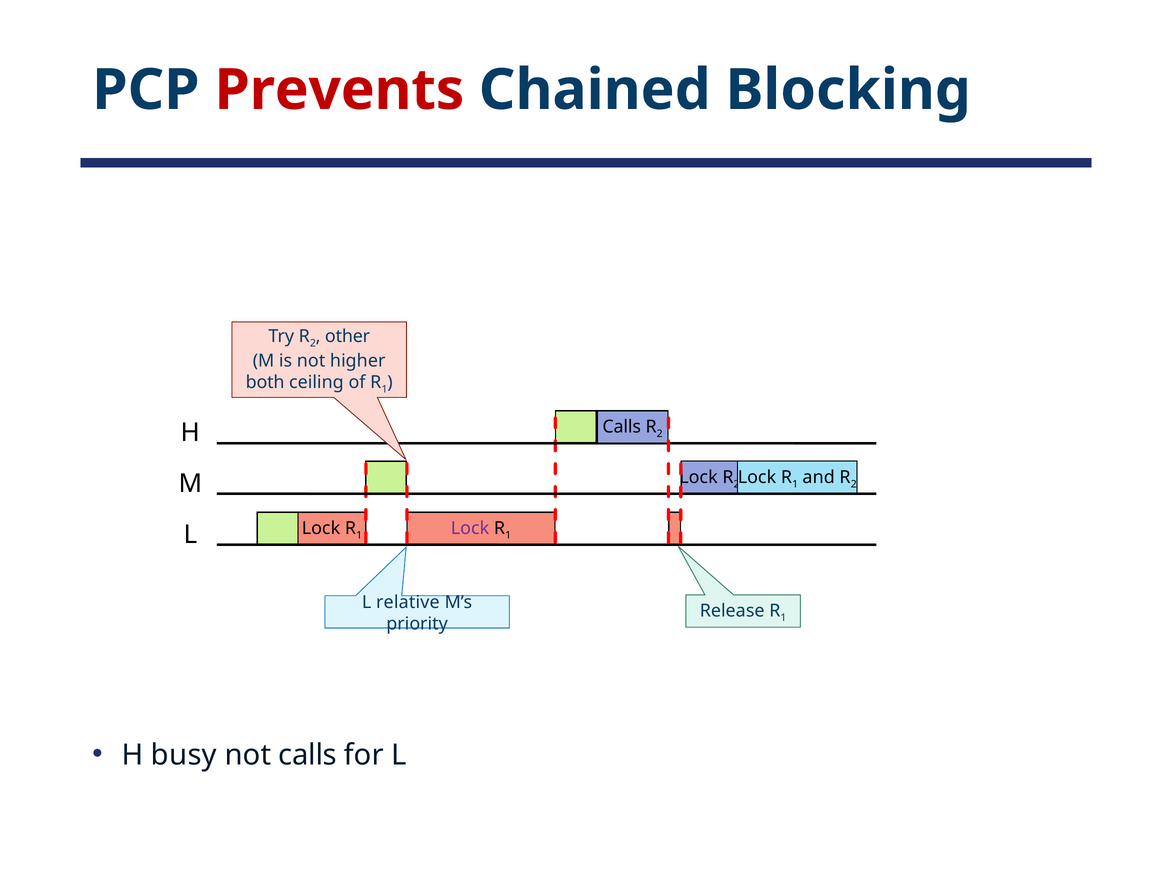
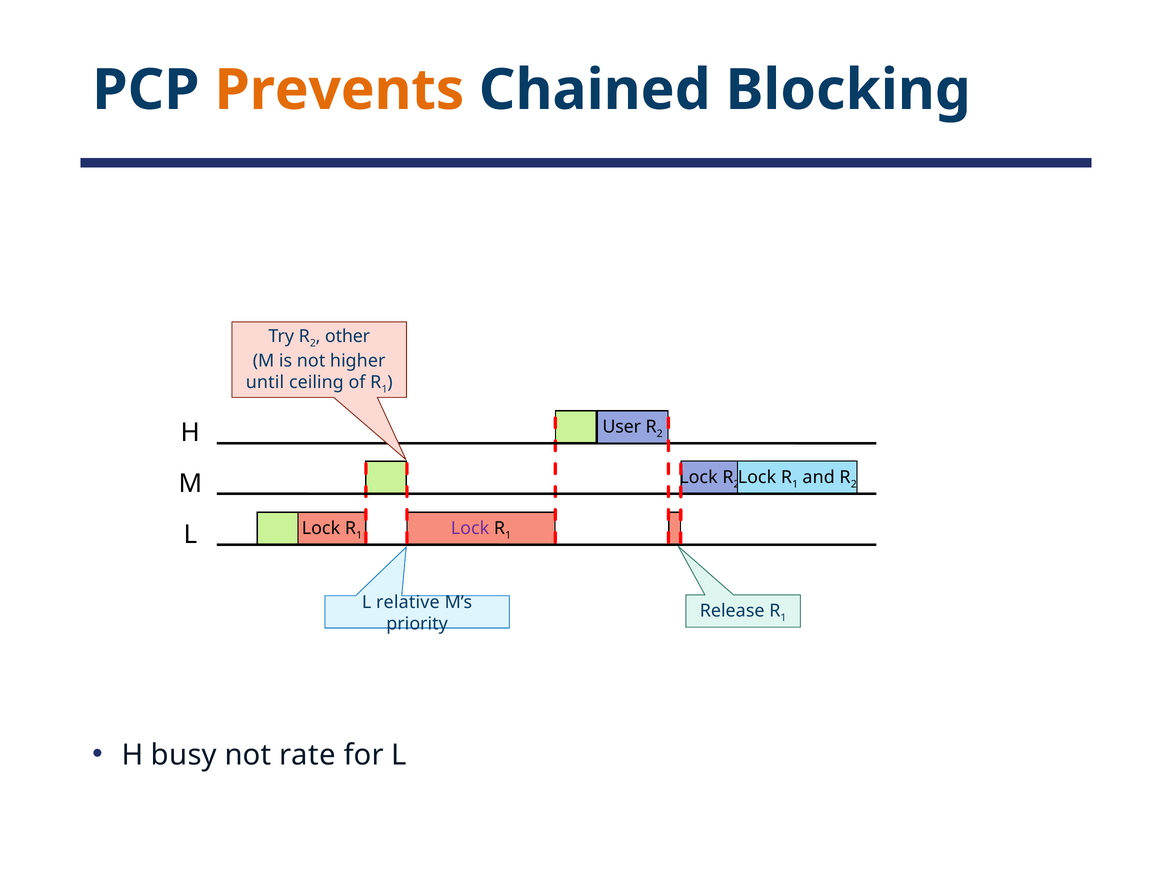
Prevents colour: red -> orange
both: both -> until
Calls at (622, 427): Calls -> User
not calls: calls -> rate
